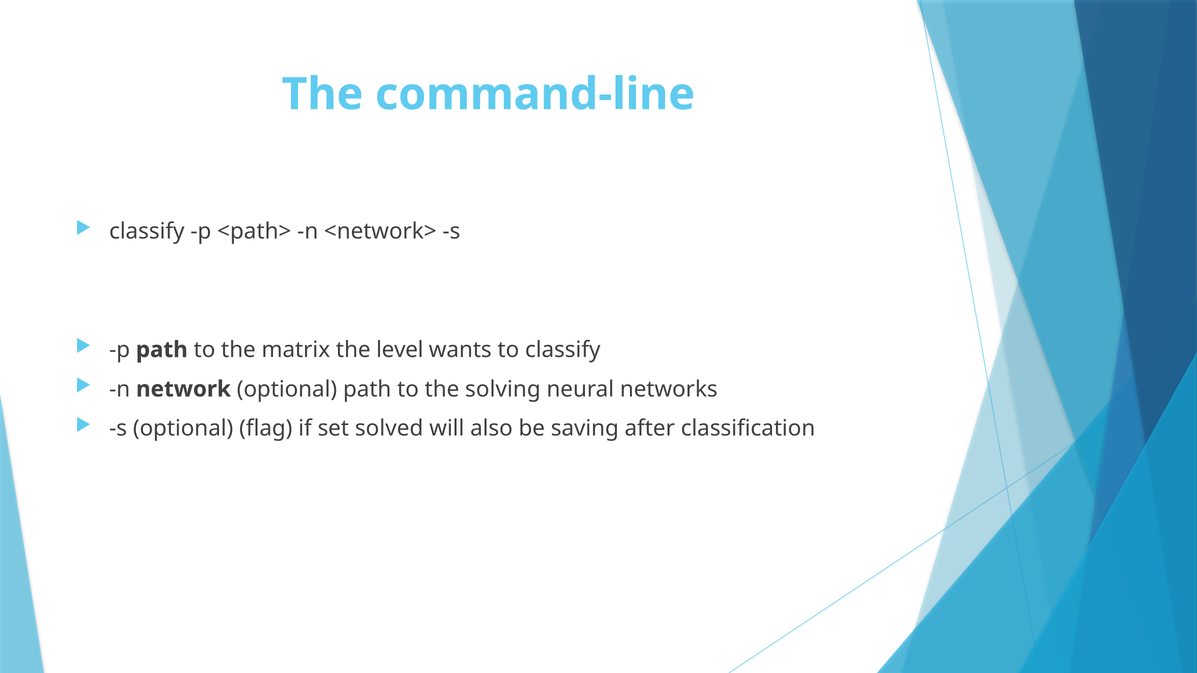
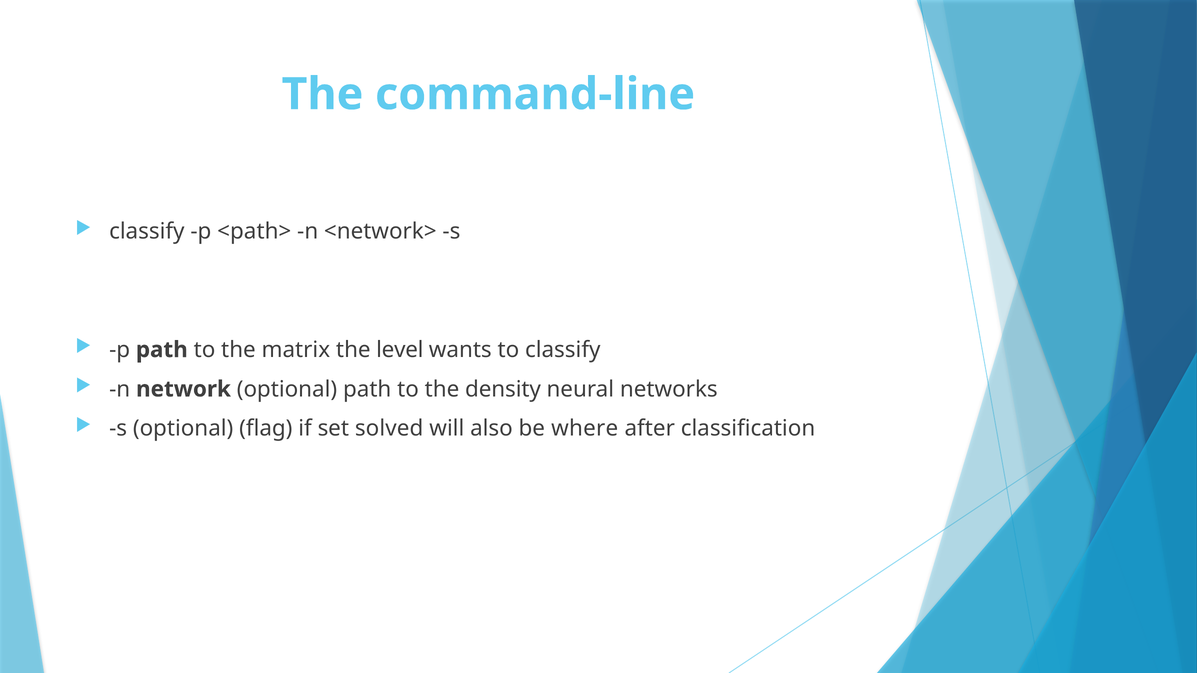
solving: solving -> density
saving: saving -> where
